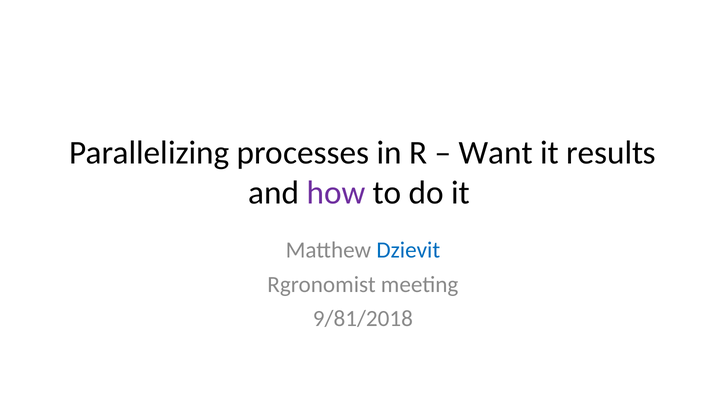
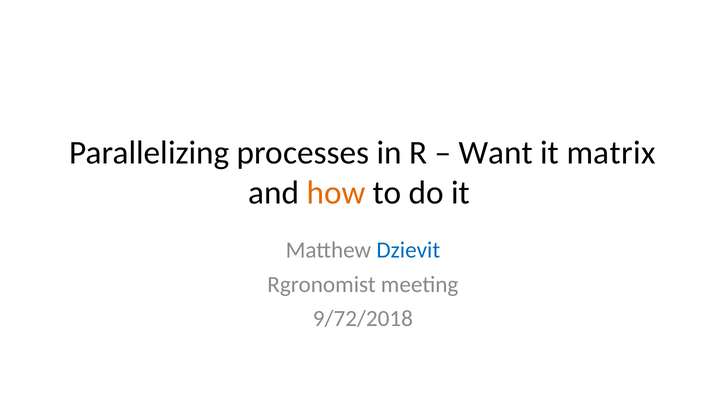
results: results -> matrix
how colour: purple -> orange
9/81/2018: 9/81/2018 -> 9/72/2018
